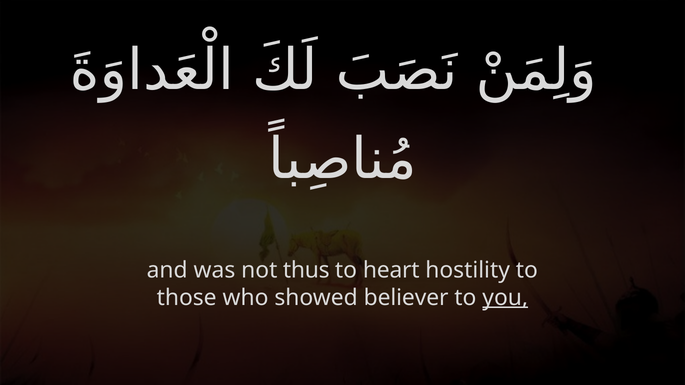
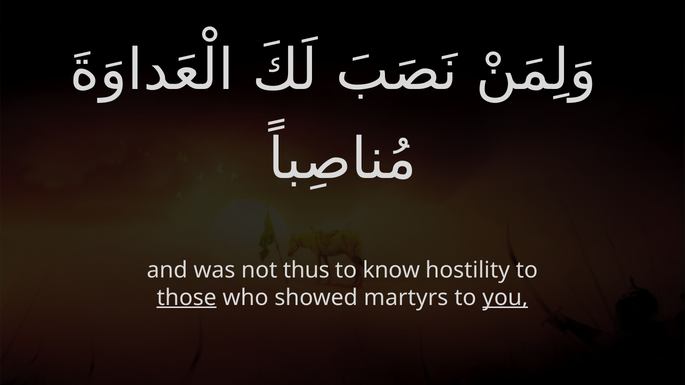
heart: heart -> know
those underline: none -> present
believer: believer -> martyrs
